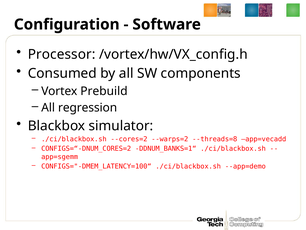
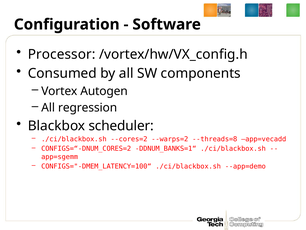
Prebuild: Prebuild -> Autogen
simulator: simulator -> scheduler
